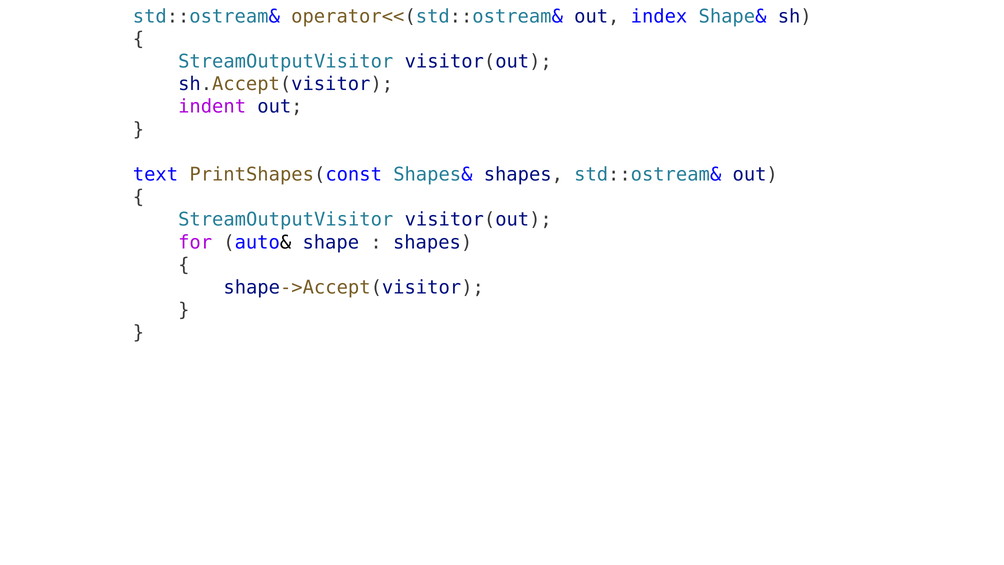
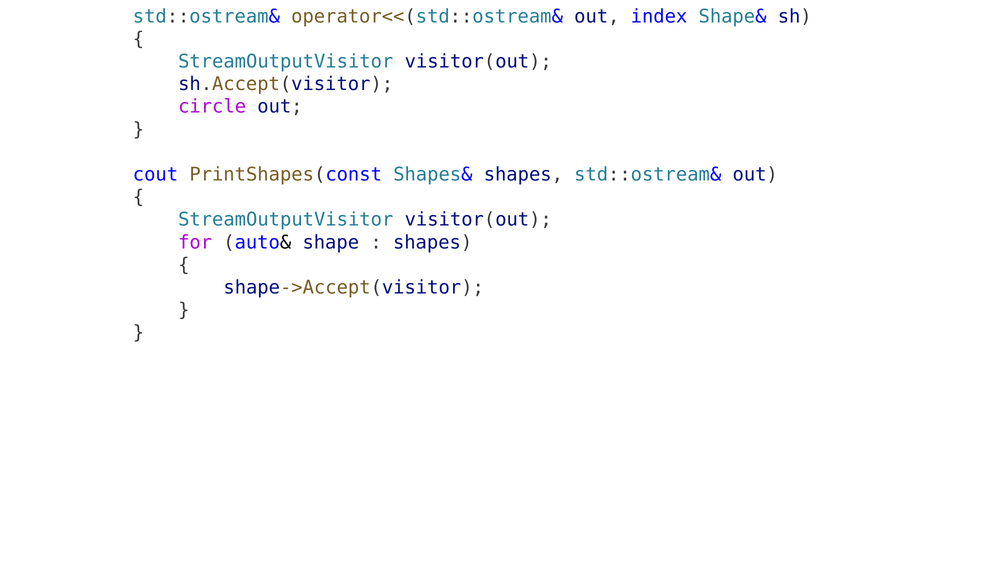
indent: indent -> circle
text: text -> cout
